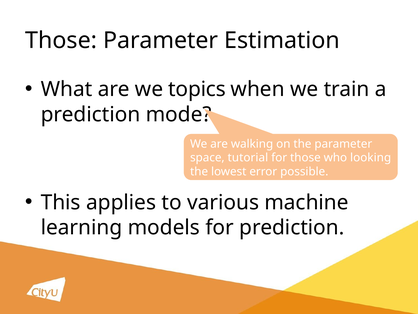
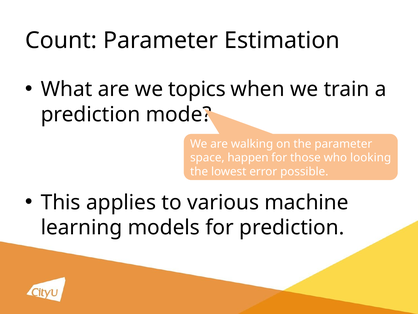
Those at (61, 40): Those -> Count
tutorial: tutorial -> happen
